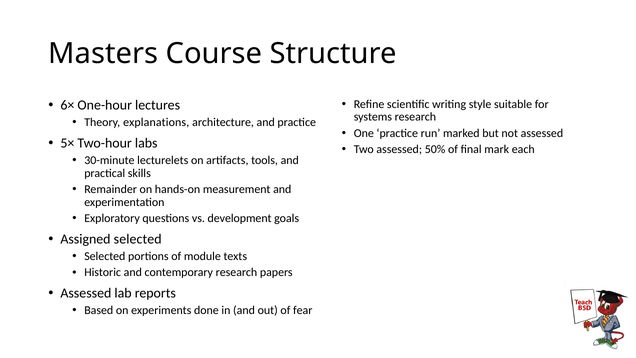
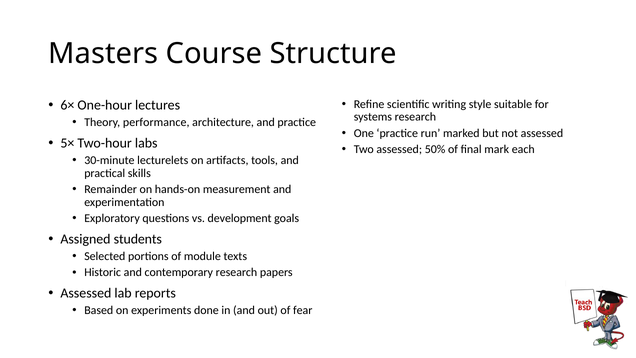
explanations: explanations -> performance
Assigned selected: selected -> students
